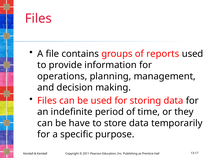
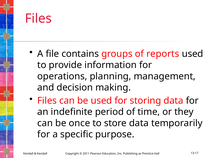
have: have -> once
